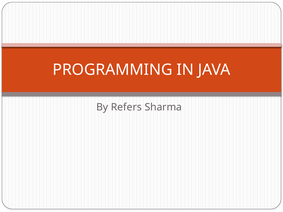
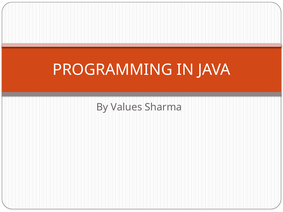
Refers: Refers -> Values
